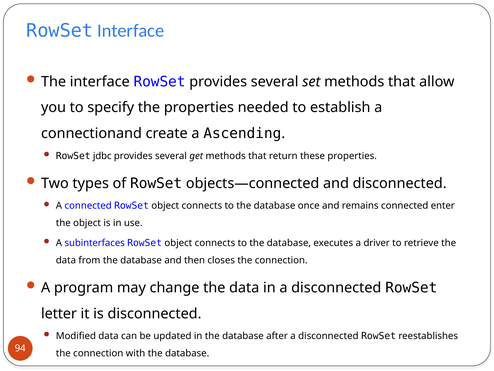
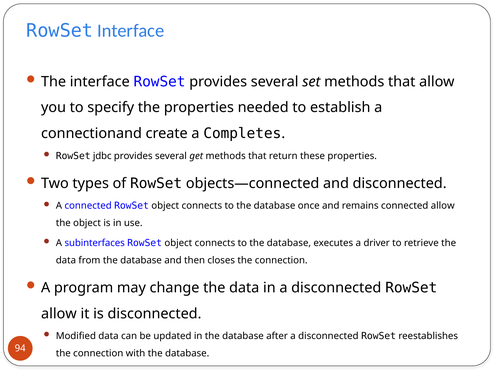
Ascending: Ascending -> Completes
connected enter: enter -> allow
letter at (59, 313): letter -> allow
